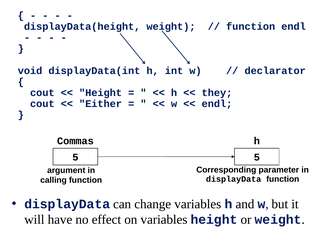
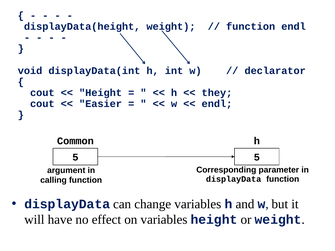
Either: Either -> Easier
Commas: Commas -> Common
